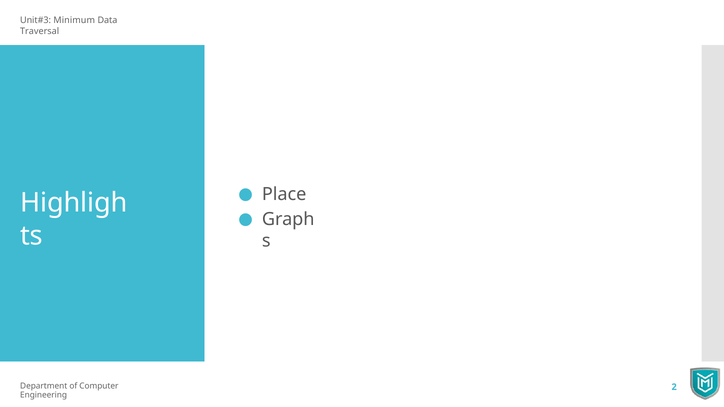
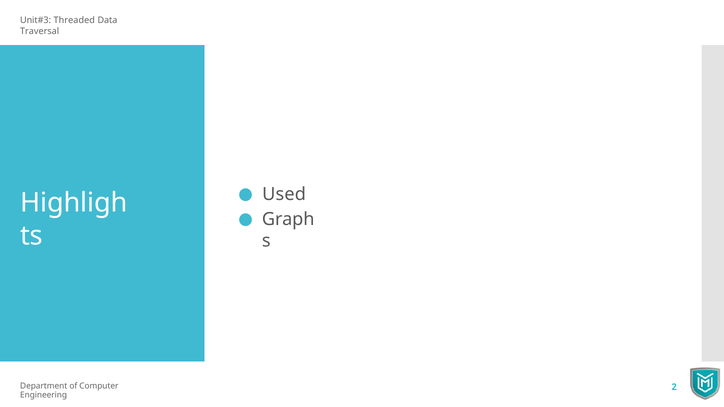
Minimum: Minimum -> Threaded
Place: Place -> Used
